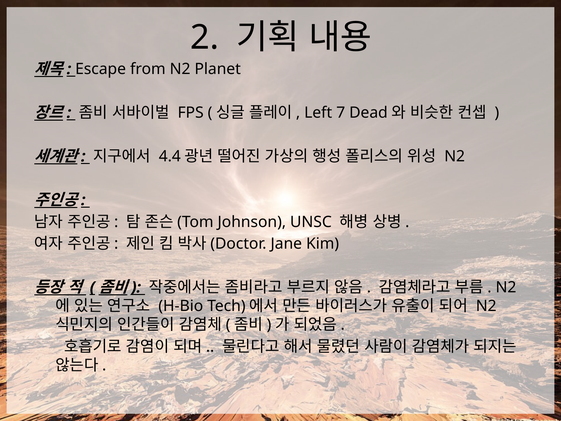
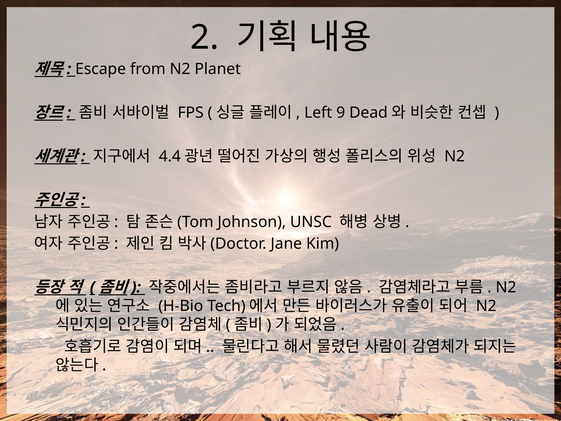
7: 7 -> 9
